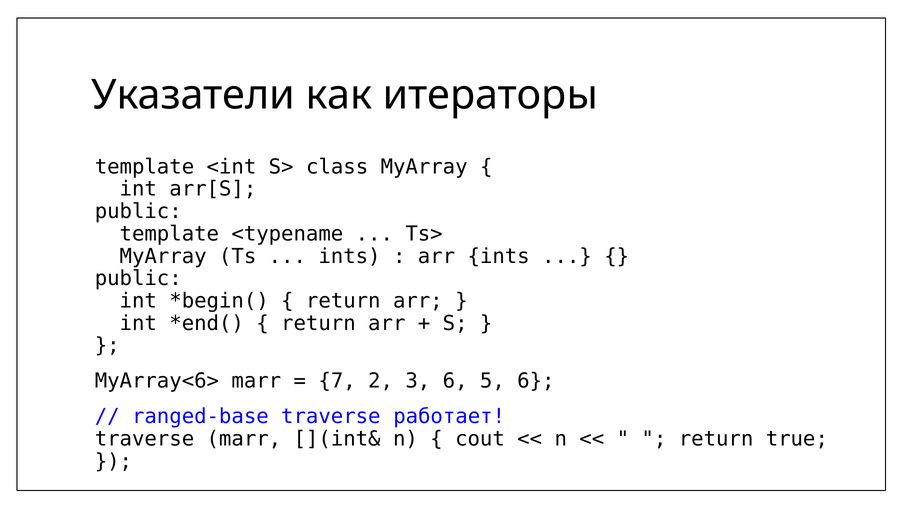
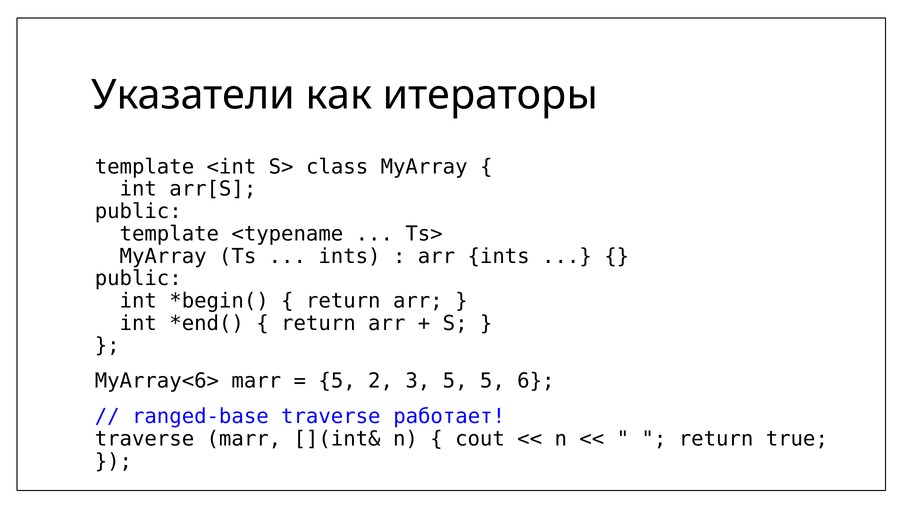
7 at (337, 381): 7 -> 5
3 6: 6 -> 5
